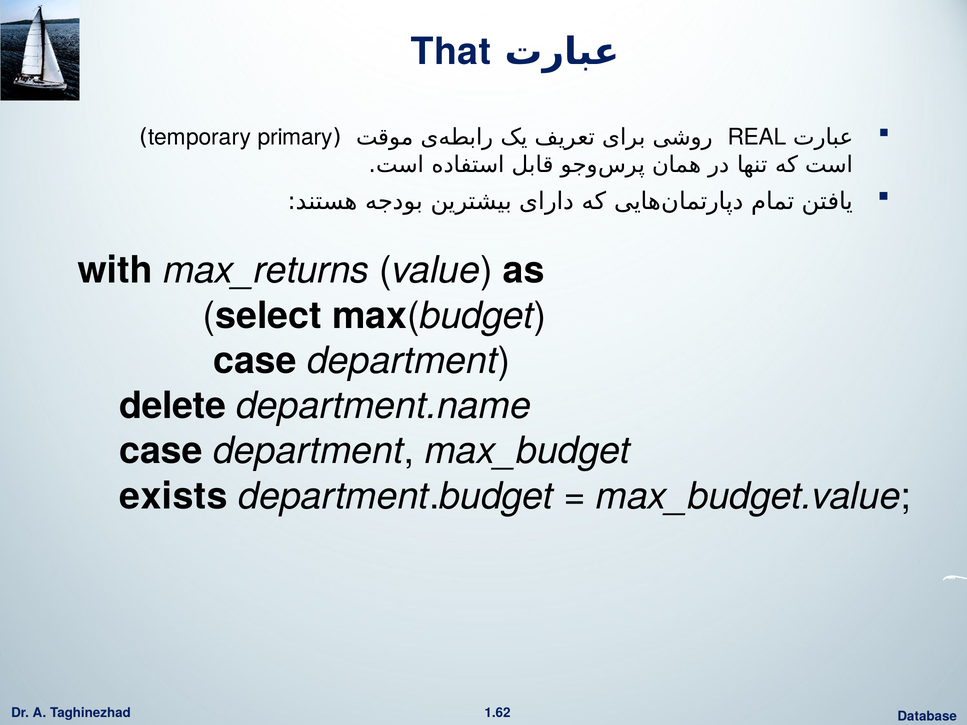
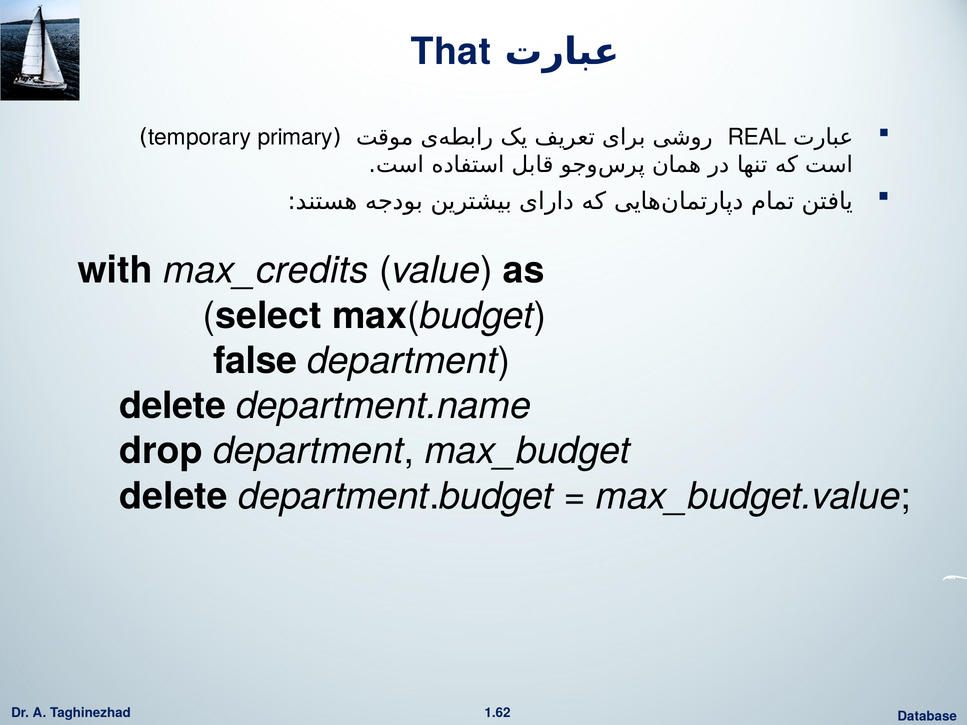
max_returns: max_returns -> max_credits
case at (255, 361): case -> false
case at (161, 451): case -> drop
exists at (173, 496): exists -> delete
